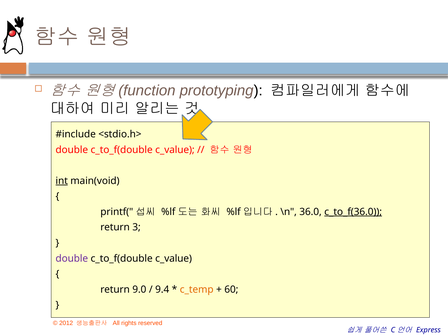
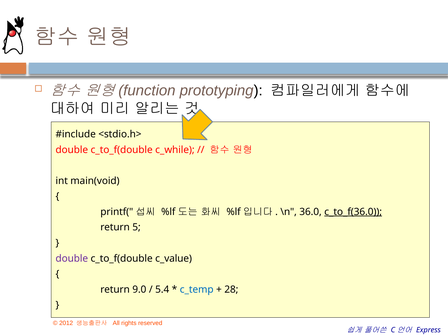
c_value at (175, 150): c_value -> c_while
int underline: present -> none
3: 3 -> 5
9.4: 9.4 -> 5.4
c_temp colour: orange -> blue
60: 60 -> 28
